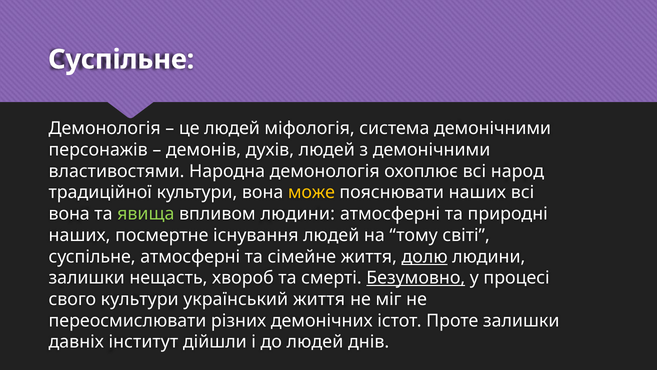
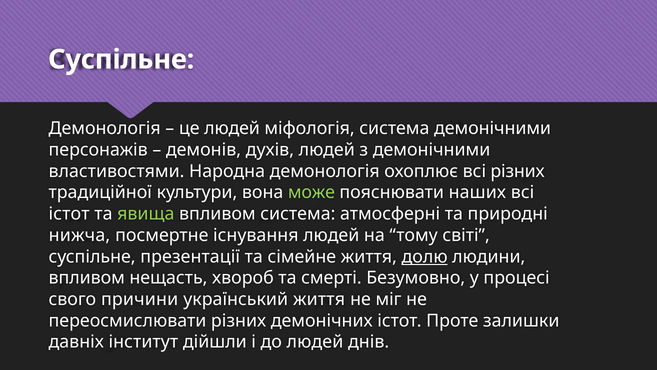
всі народ: народ -> різних
може colour: yellow -> light green
вона at (69, 214): вона -> істот
впливом людини: людини -> система
наших at (80, 235): наших -> нижча
суспільне атмосферні: атмосферні -> презентації
залишки at (87, 278): залишки -> впливом
Безумовно underline: present -> none
свого культури: культури -> причини
